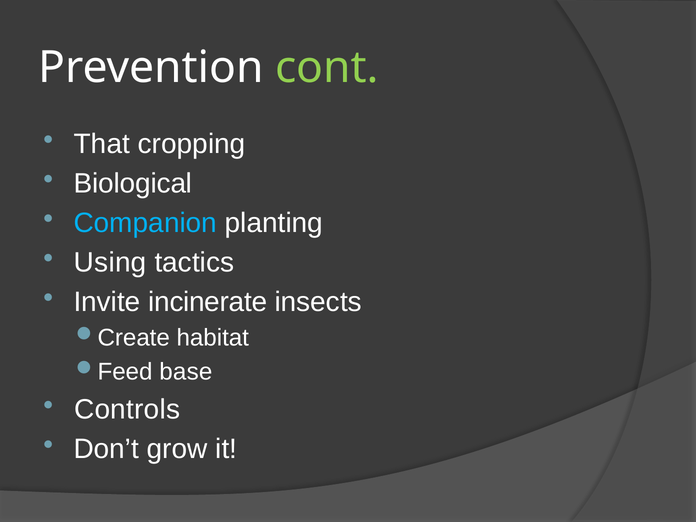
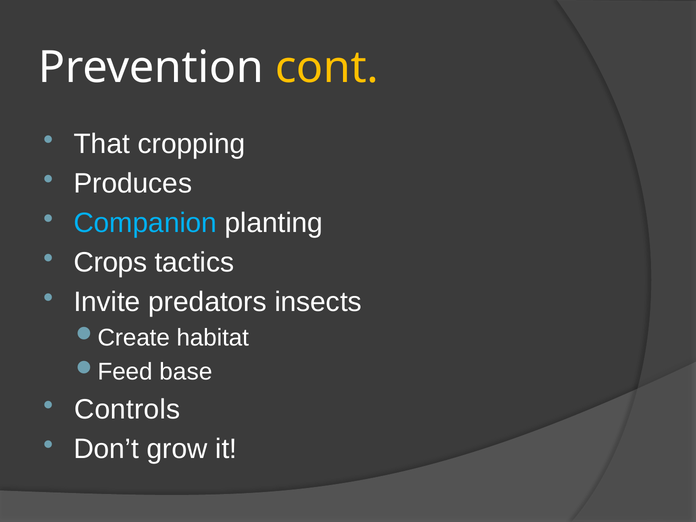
cont colour: light green -> yellow
Biological: Biological -> Produces
Using: Using -> Crops
incinerate: incinerate -> predators
